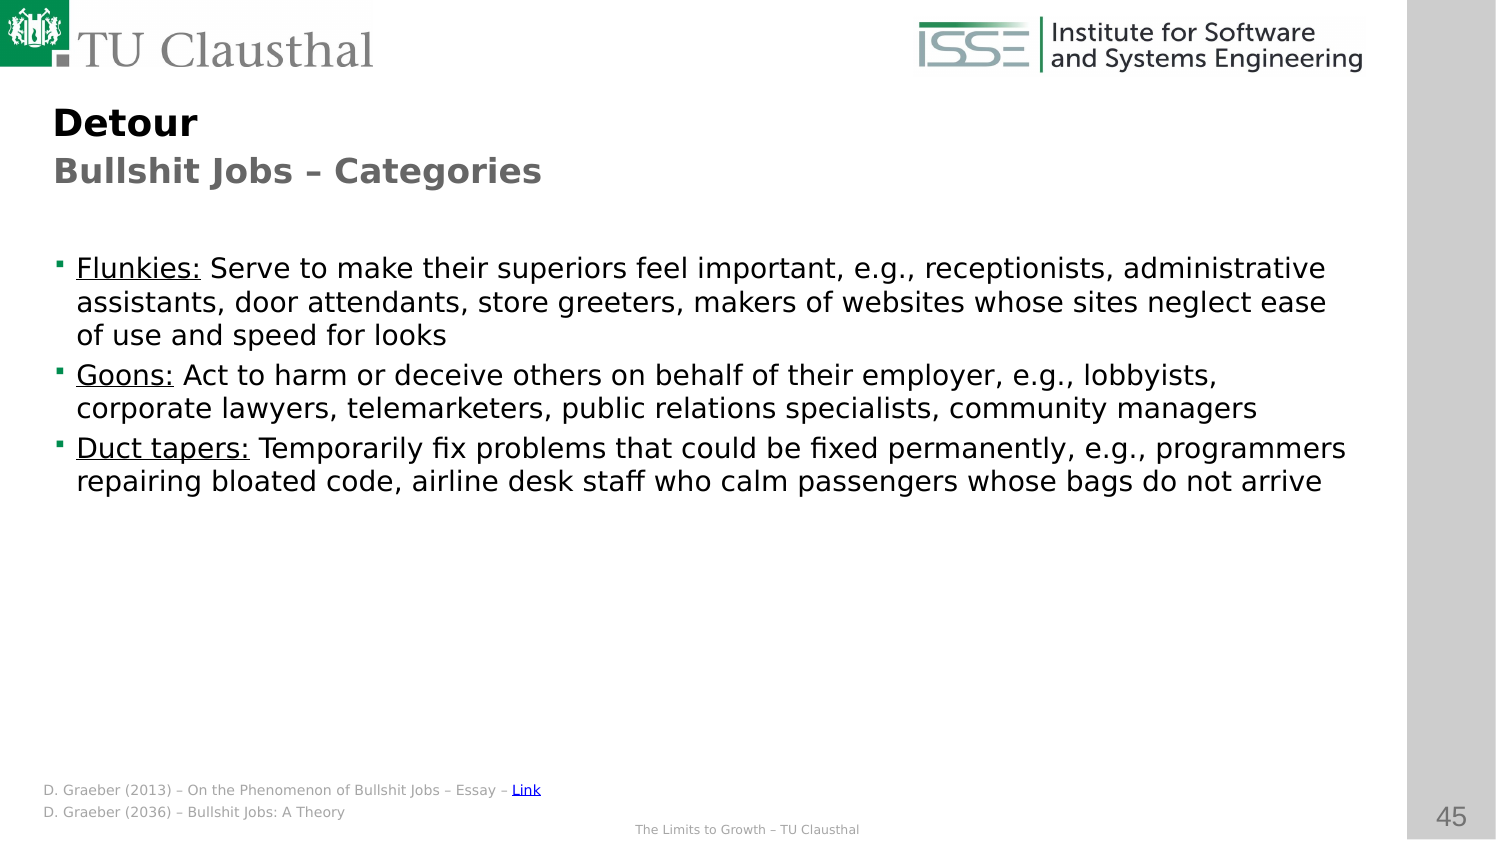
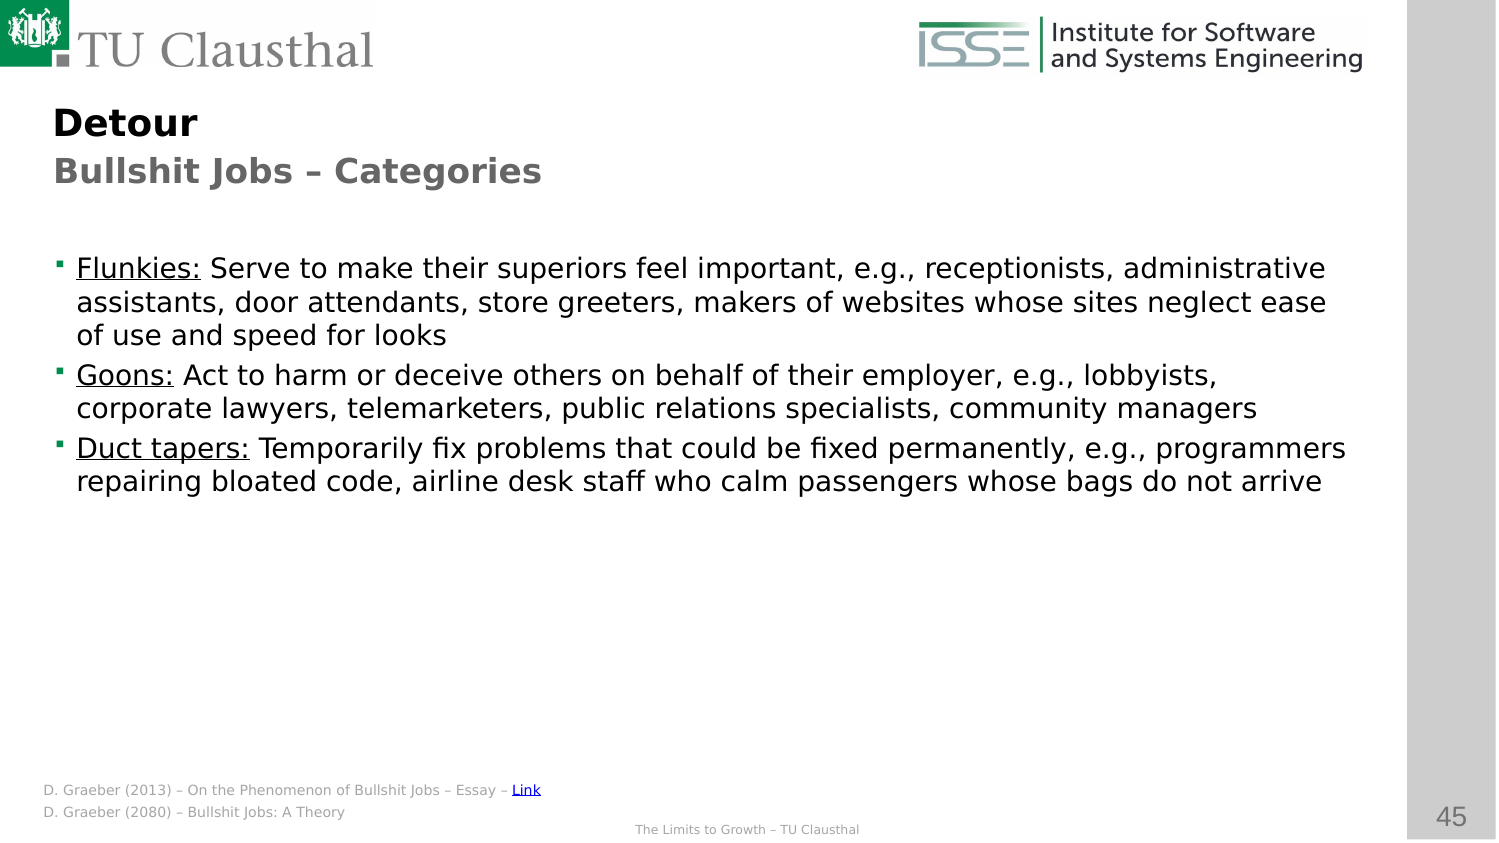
2036: 2036 -> 2080
